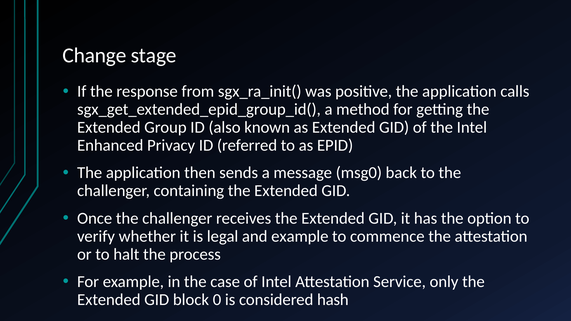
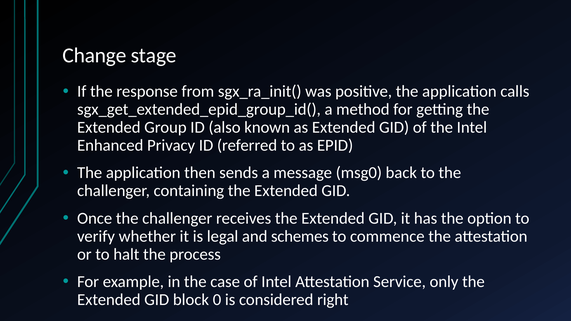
and example: example -> schemes
hash: hash -> right
